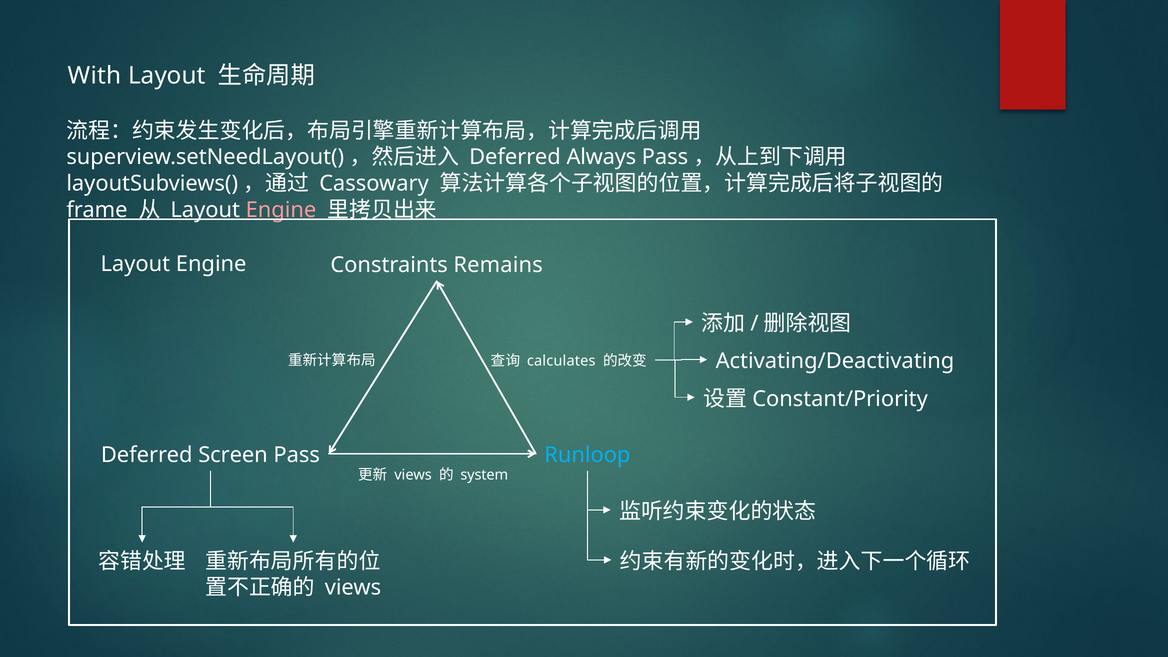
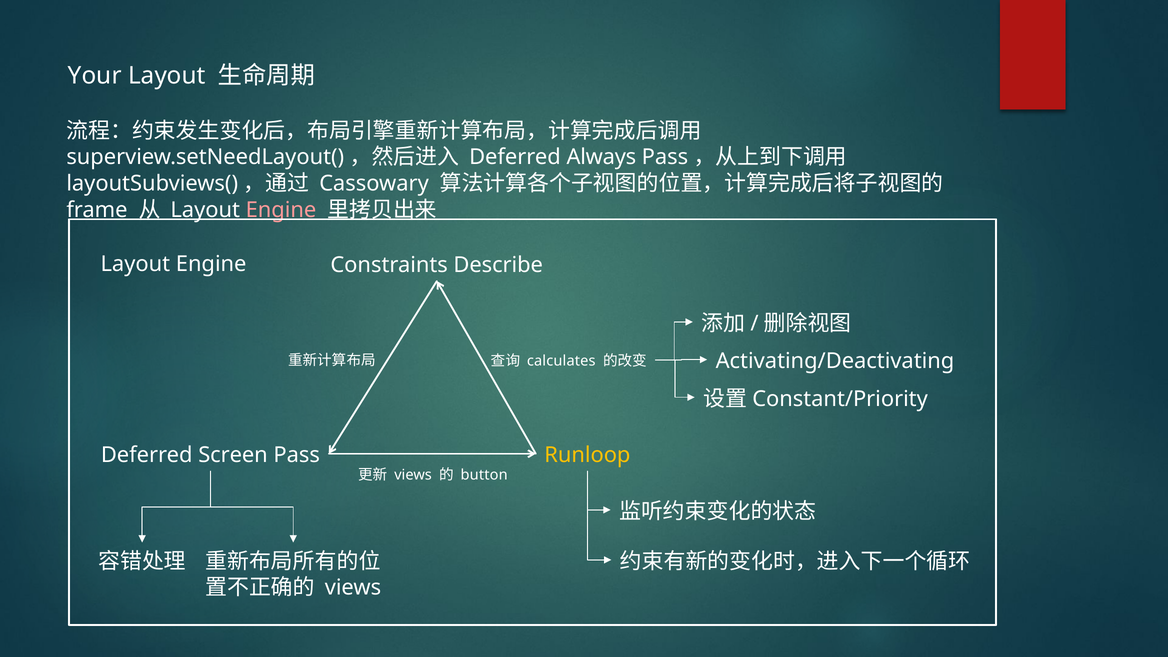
With: With -> Your
Remains: Remains -> Describe
Runloop colour: light blue -> yellow
system: system -> button
